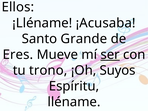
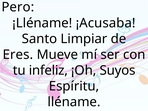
Ellos: Ellos -> Pero
Grande: Grande -> Limpiar
ser underline: present -> none
trono: trono -> infeliz
